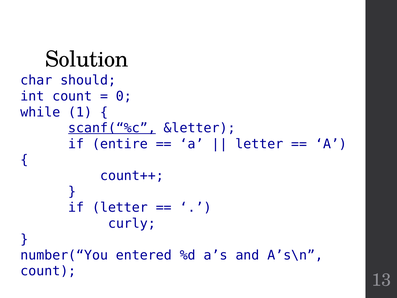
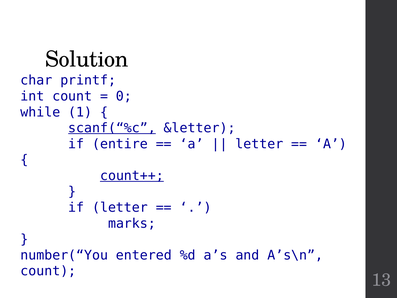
should: should -> printf
count++ underline: none -> present
curly: curly -> marks
